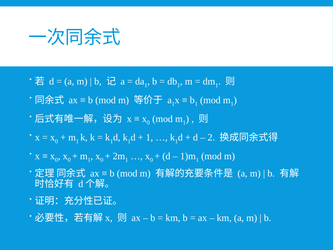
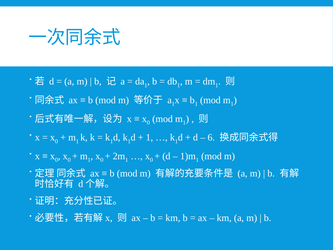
2: 2 -> 6
